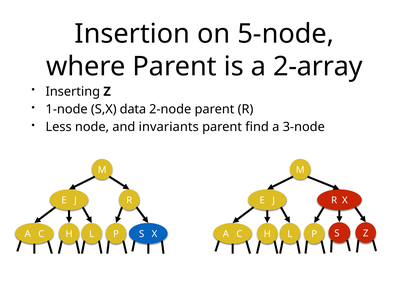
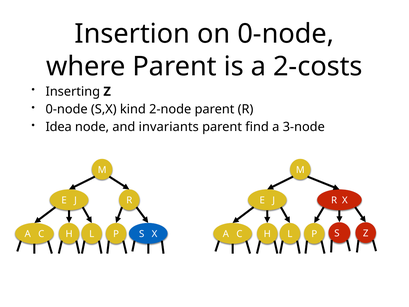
on 5-node: 5-node -> 0-node
2-array: 2-array -> 2-costs
1-node at (67, 109): 1-node -> 0-node
data: data -> kind
Less: Less -> Idea
